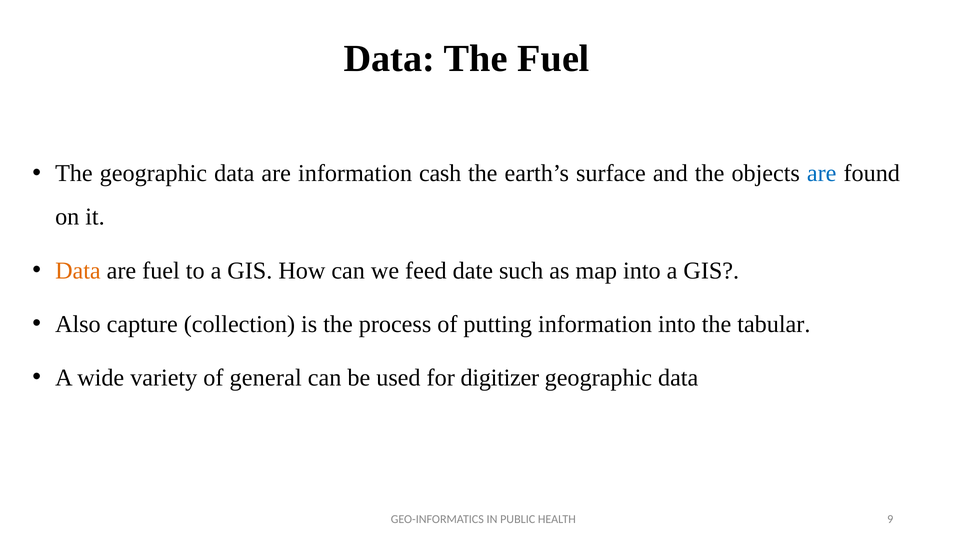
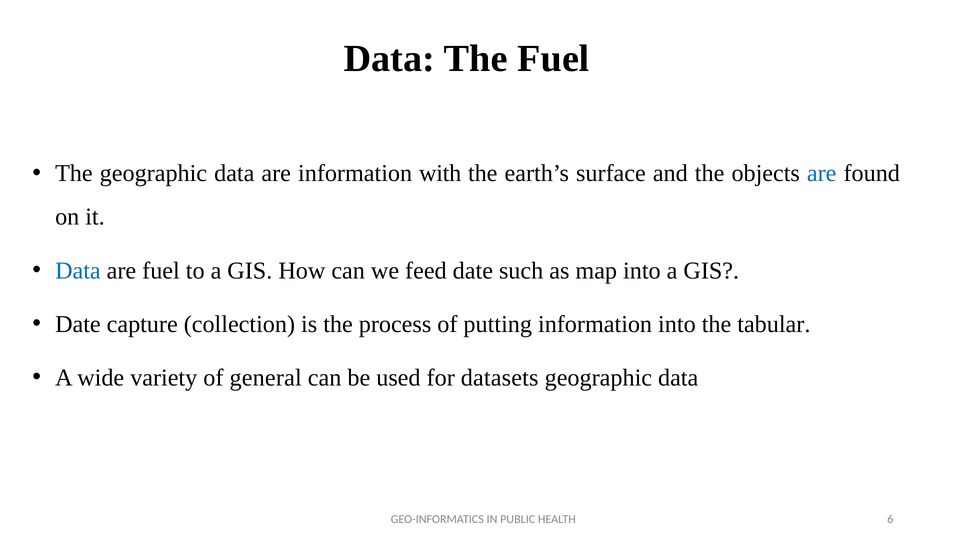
cash: cash -> with
Data at (78, 270) colour: orange -> blue
Also at (78, 324): Also -> Date
digitizer: digitizer -> datasets
9: 9 -> 6
